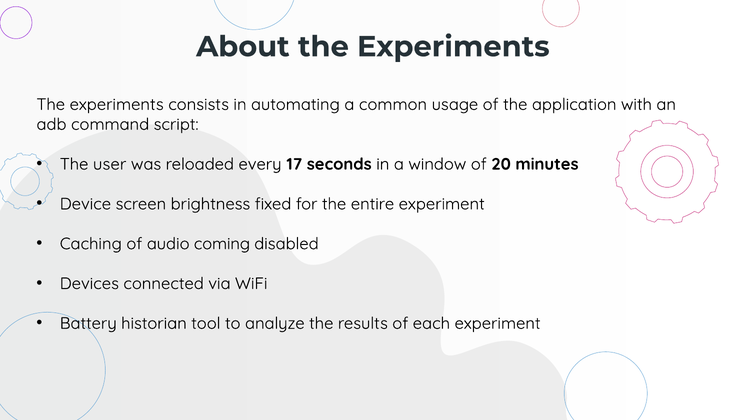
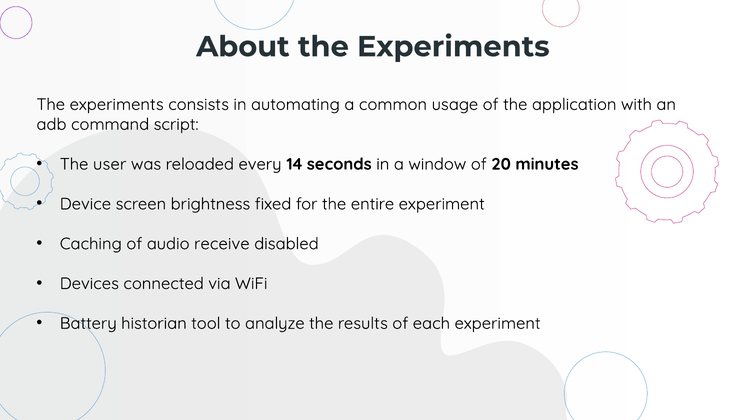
17: 17 -> 14
coming: coming -> receive
